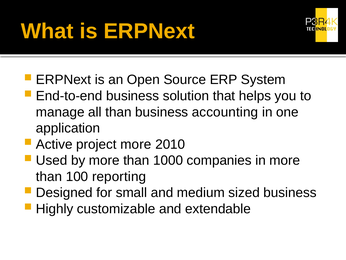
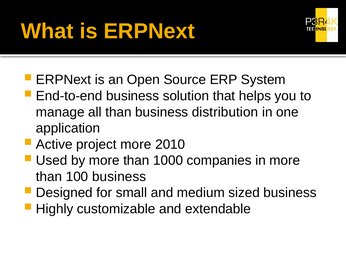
accounting: accounting -> distribution
100 reporting: reporting -> business
